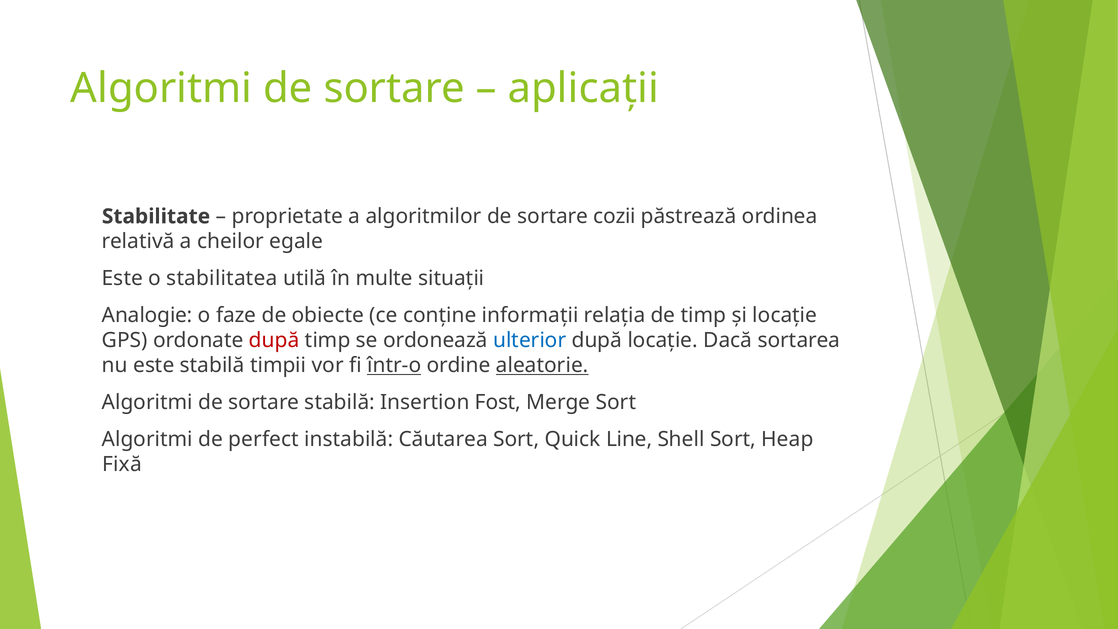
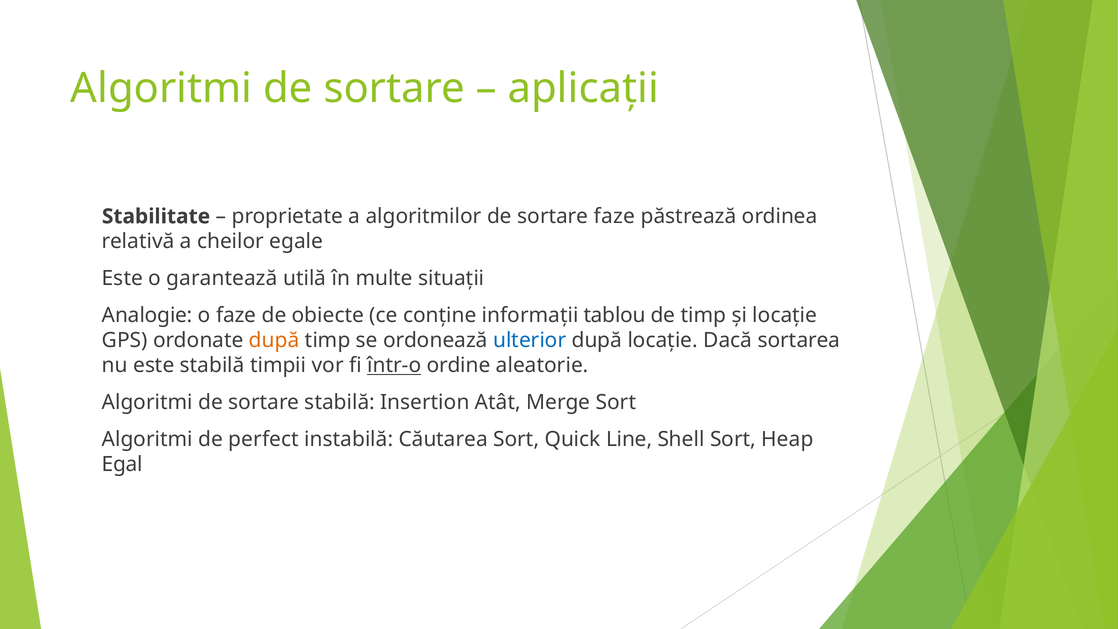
sortare cozii: cozii -> faze
stabilitatea: stabilitatea -> garantează
relația: relația -> tablou
după at (274, 340) colour: red -> orange
aleatorie underline: present -> none
Fost: Fost -> Atât
Fixă: Fixă -> Egal
